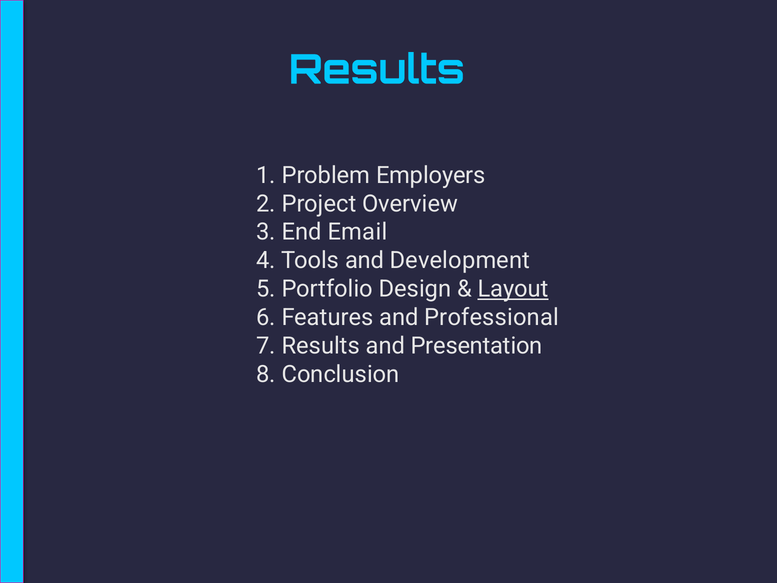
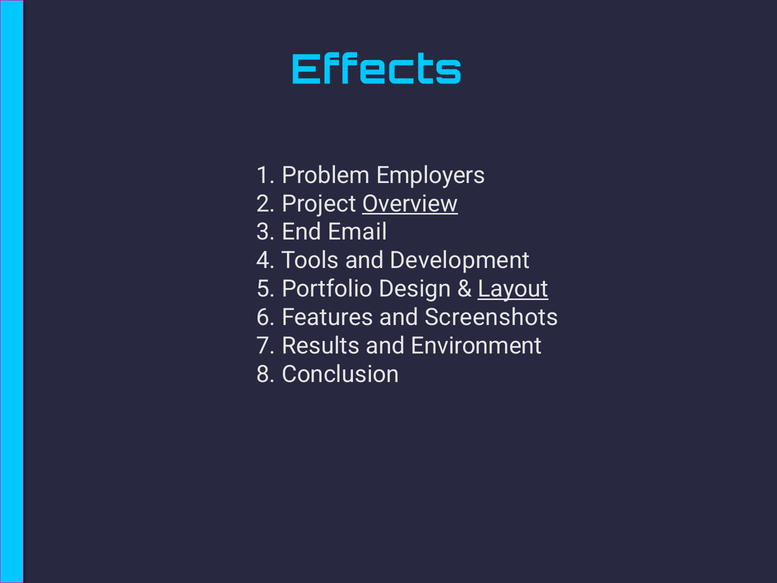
Results at (377, 70): Results -> Effects
Overview underline: none -> present
Professional: Professional -> Screenshots
Presentation: Presentation -> Environment
